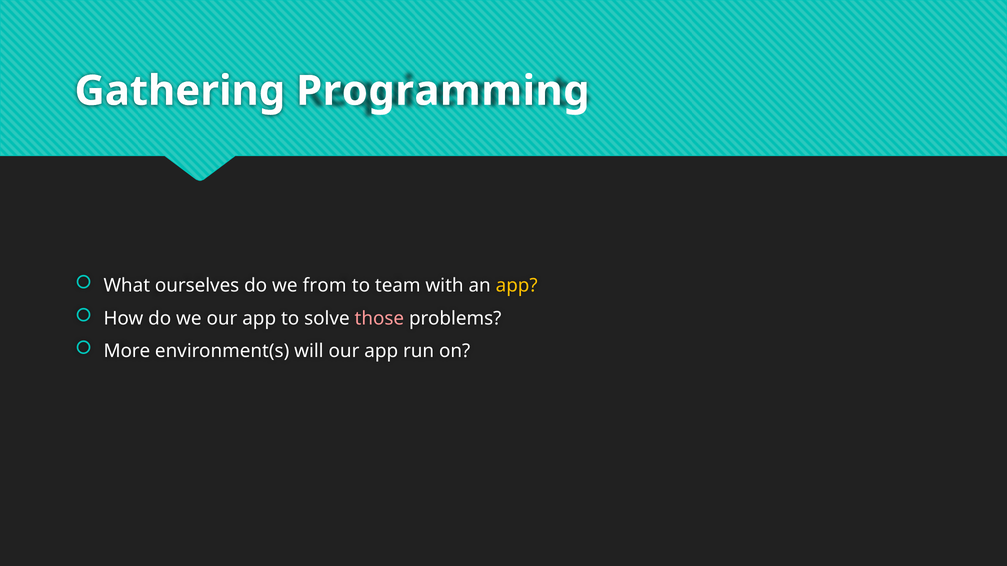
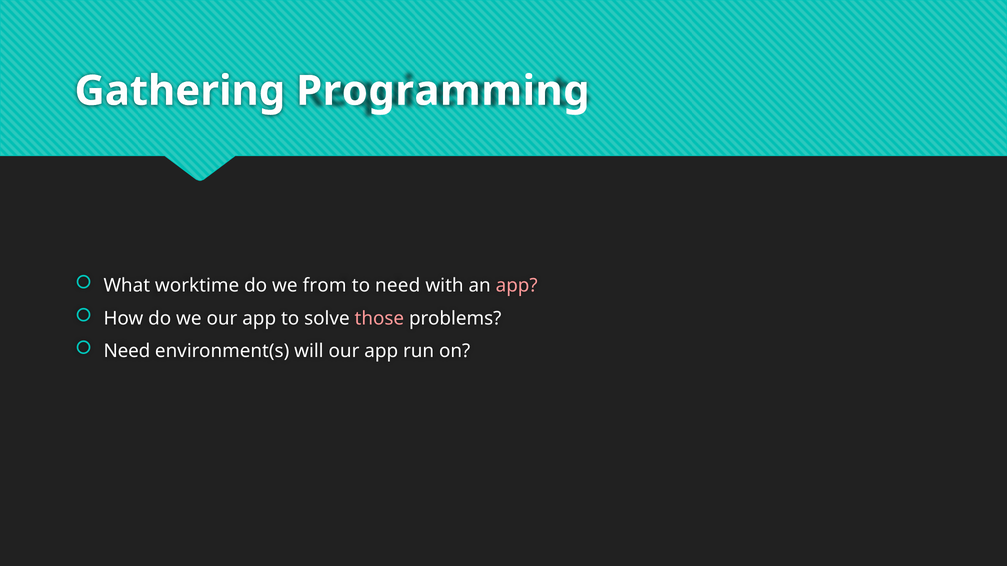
ourselves: ourselves -> worktime
to team: team -> need
app at (517, 286) colour: yellow -> pink
More at (127, 351): More -> Need
